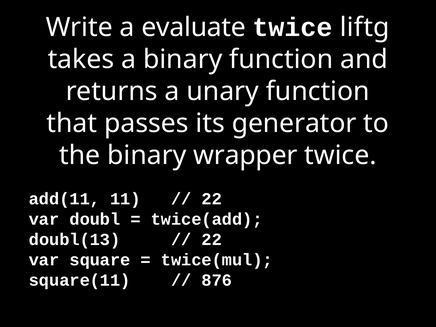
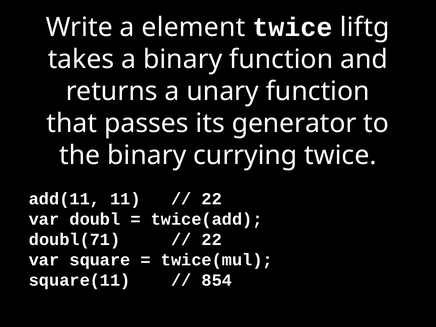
evaluate: evaluate -> element
wrapper: wrapper -> currying
doubl(13: doubl(13 -> doubl(71
876: 876 -> 854
